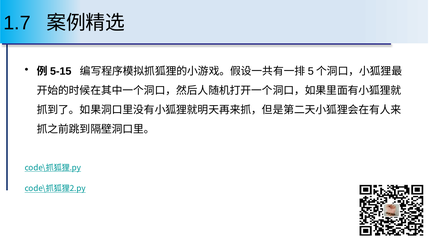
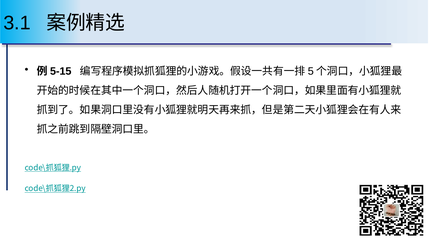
1.7: 1.7 -> 3.1
